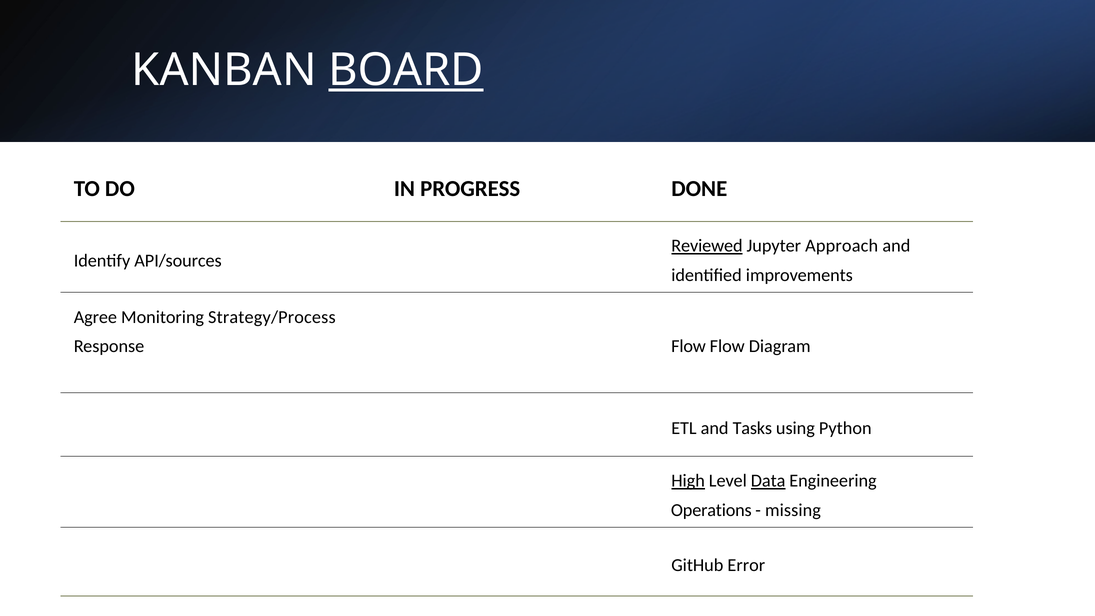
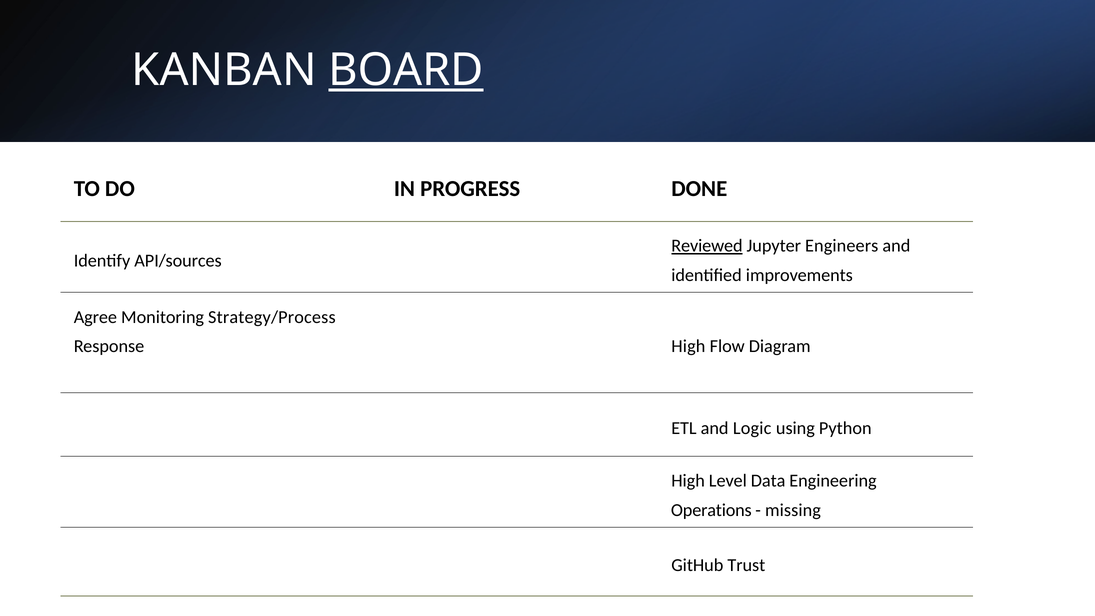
Approach: Approach -> Engineers
Response Flow: Flow -> High
Tasks: Tasks -> Logic
High at (688, 481) underline: present -> none
Data underline: present -> none
Error: Error -> Trust
